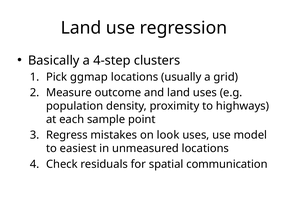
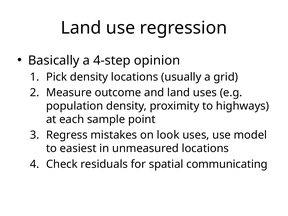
clusters: clusters -> opinion
Pick ggmap: ggmap -> density
communication: communication -> communicating
